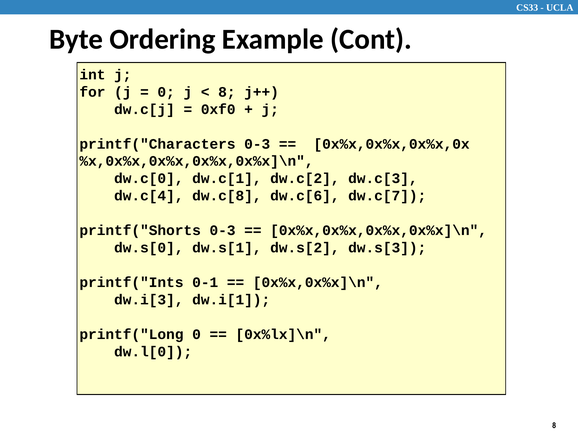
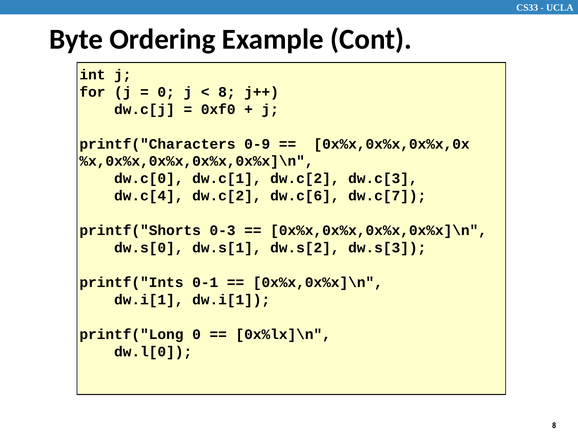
printf("Characters 0-3: 0-3 -> 0-9
dw.c[4 dw.c[8: dw.c[8 -> dw.c[2
dw.i[3 at (149, 300): dw.i[3 -> dw.i[1
